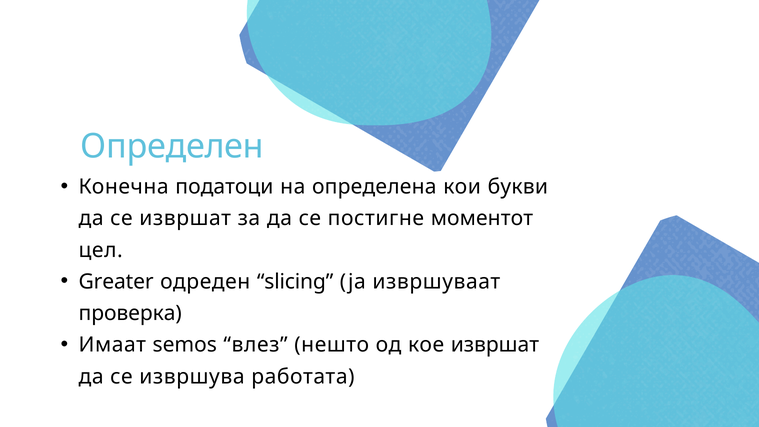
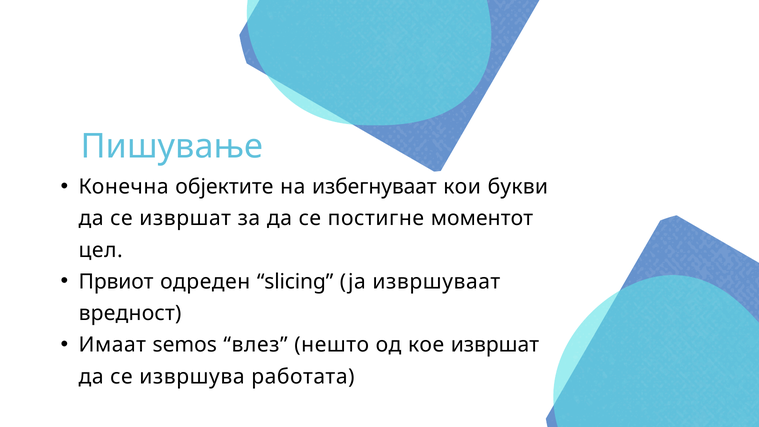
Определен: Определен -> Пишување
податоци: податоци -> објектите
определена: определена -> избегнуваат
Greater: Greater -> Првиот
проверка: проверка -> вредност
